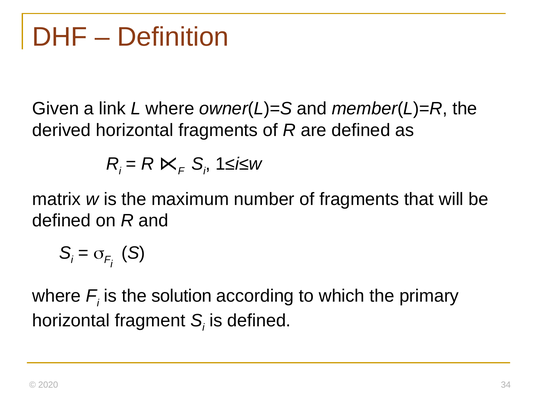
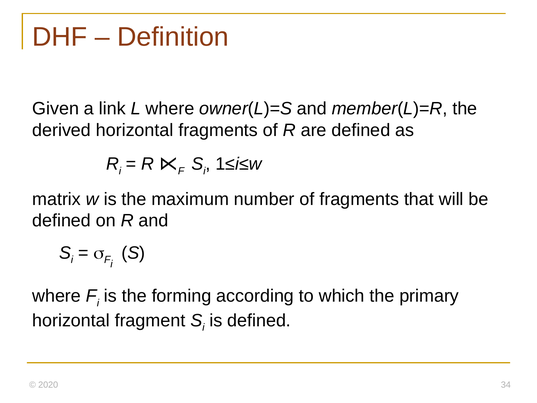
solution: solution -> forming
